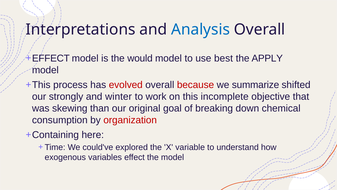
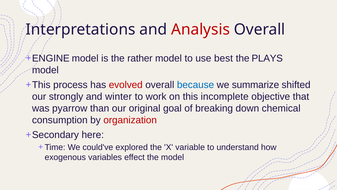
Analysis colour: blue -> red
EFFECT at (51, 58): EFFECT -> ENGINE
would: would -> rather
APPLY: APPLY -> PLAYS
because colour: red -> blue
skewing: skewing -> pyarrow
Containing: Containing -> Secondary
